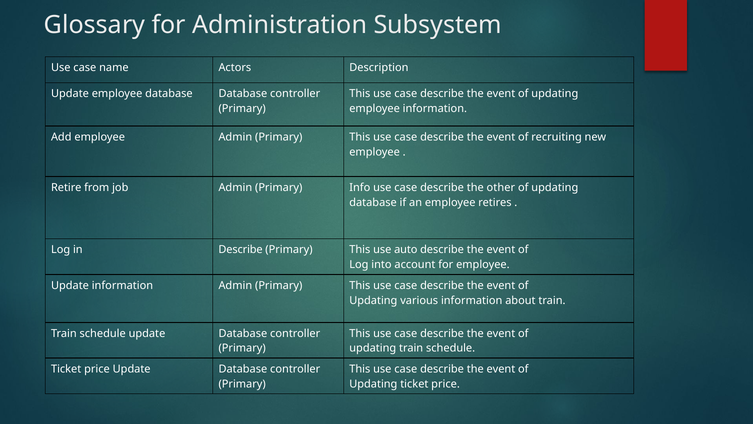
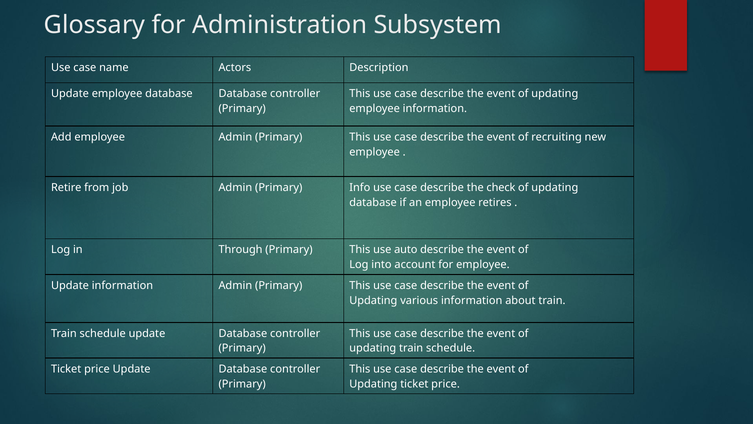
other: other -> check
in Describe: Describe -> Through
